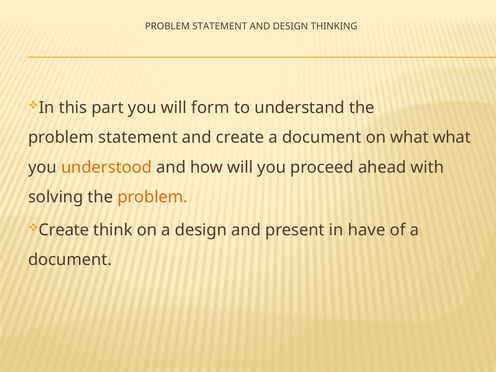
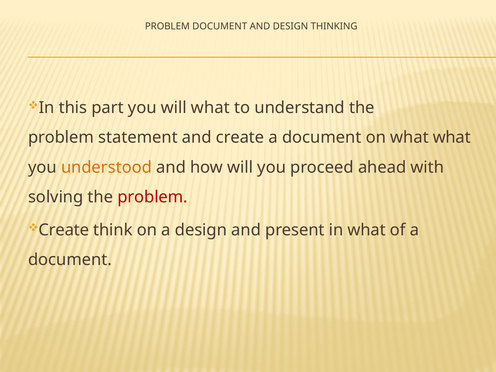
STATEMENT at (220, 26): STATEMENT -> DOCUMENT
will form: form -> what
problem at (153, 197) colour: orange -> red
in have: have -> what
